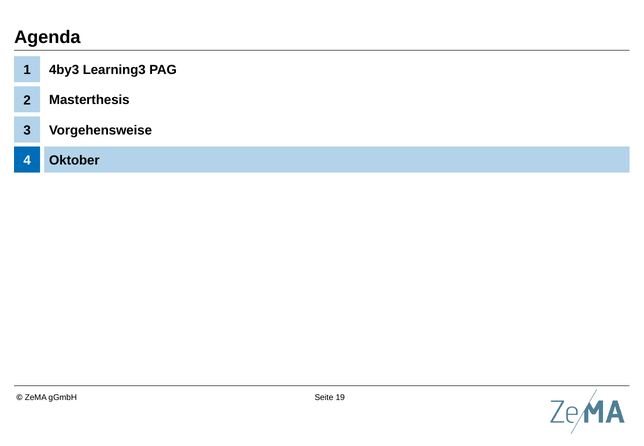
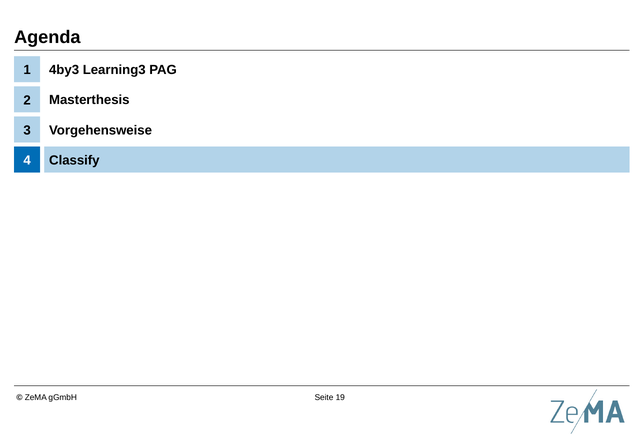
Oktober: Oktober -> Classify
